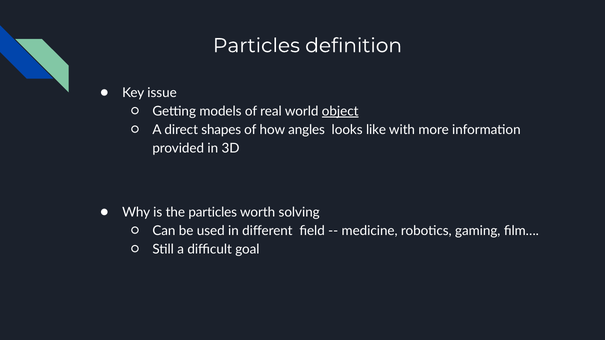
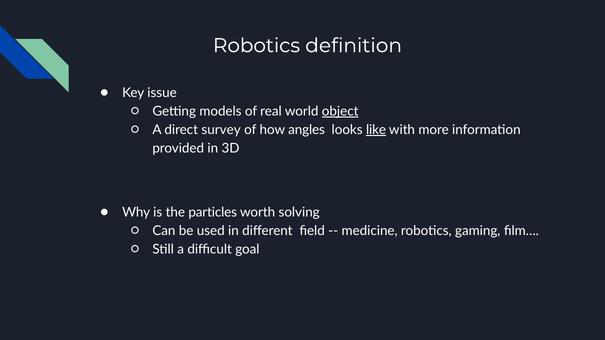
Particles at (256, 46): Particles -> Robotics
shapes: shapes -> survey
like underline: none -> present
